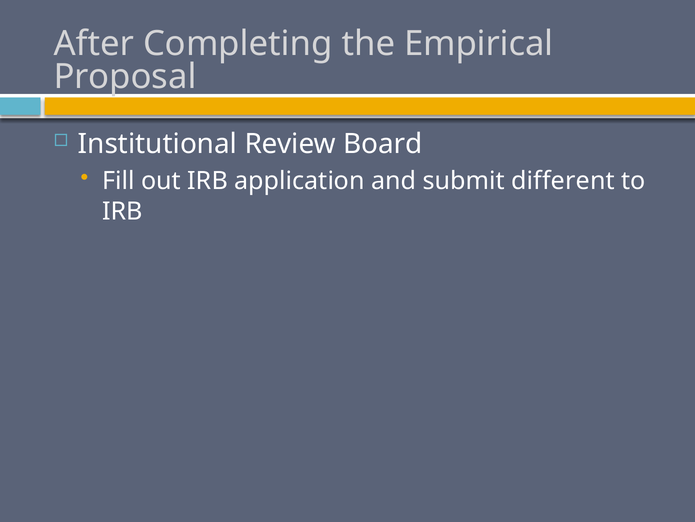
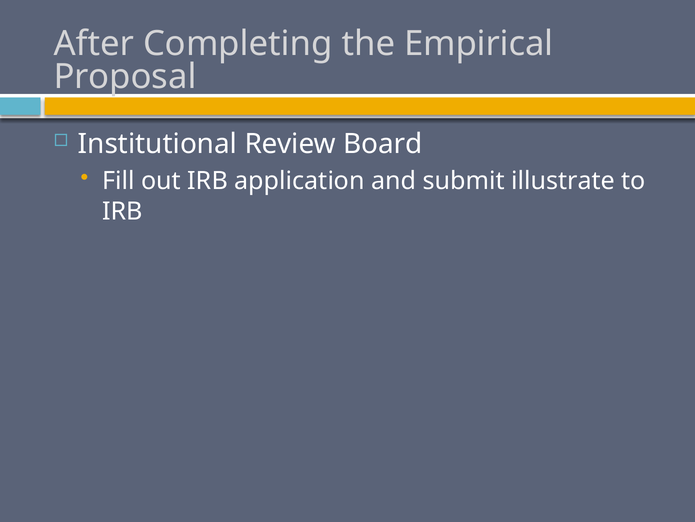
different: different -> illustrate
